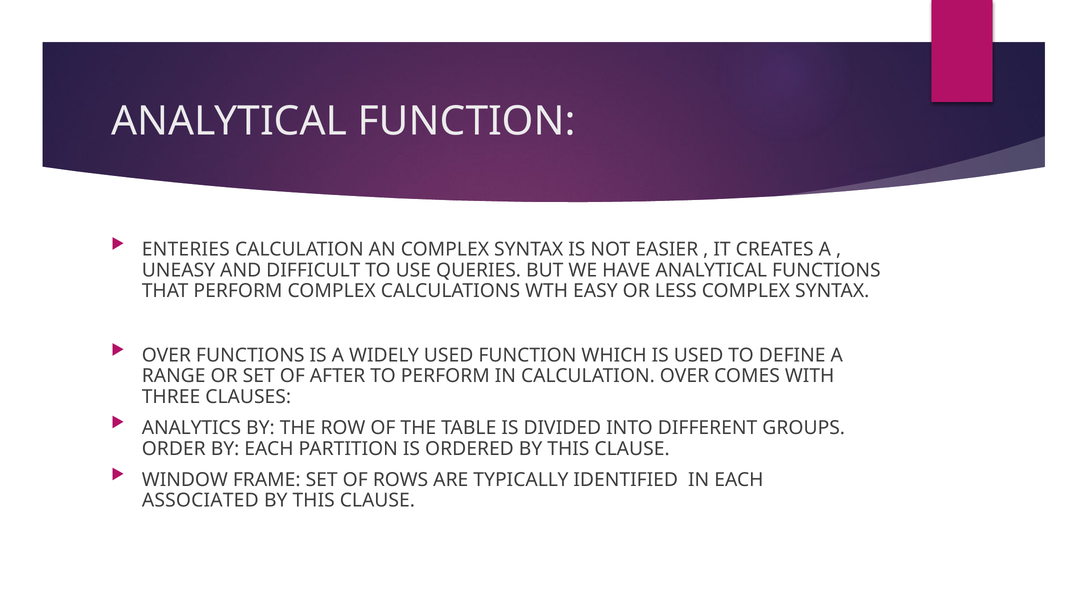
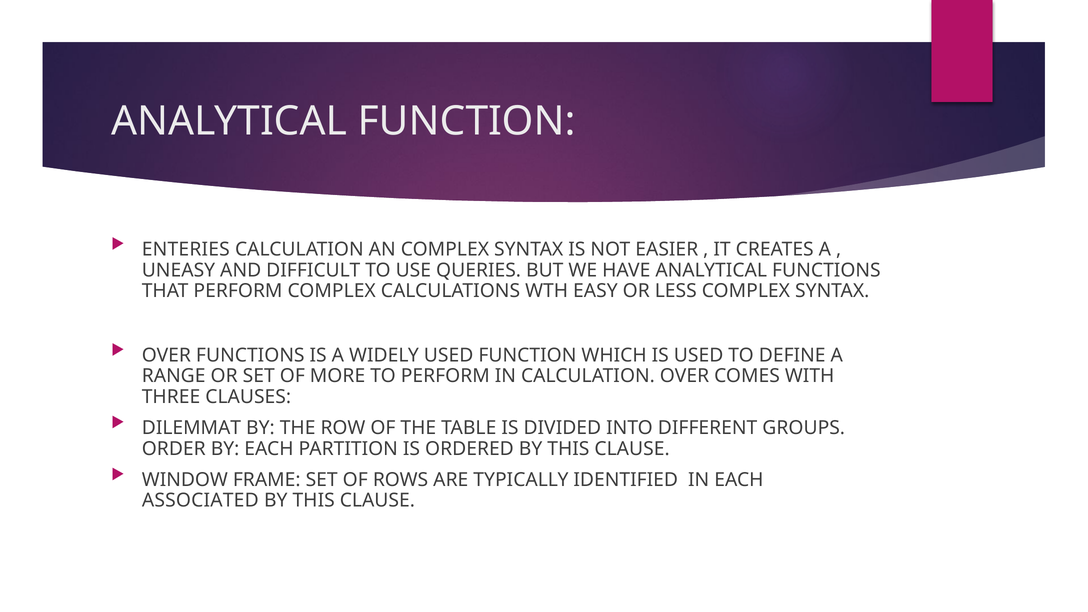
AFTER: AFTER -> MORE
ANALYTICS: ANALYTICS -> DILEMMAT
